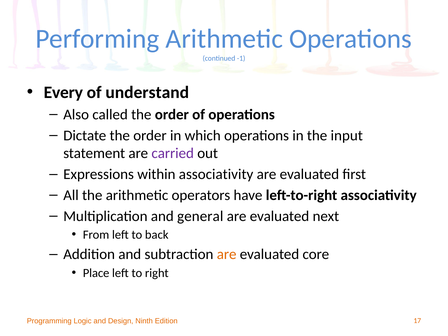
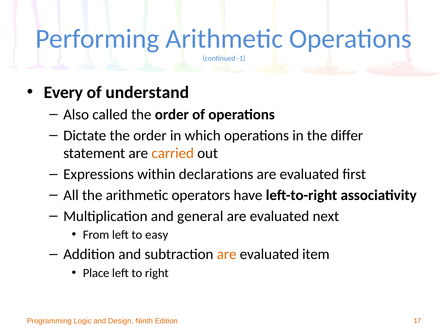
input: input -> differ
carried colour: purple -> orange
within associativity: associativity -> declarations
back: back -> easy
core: core -> item
